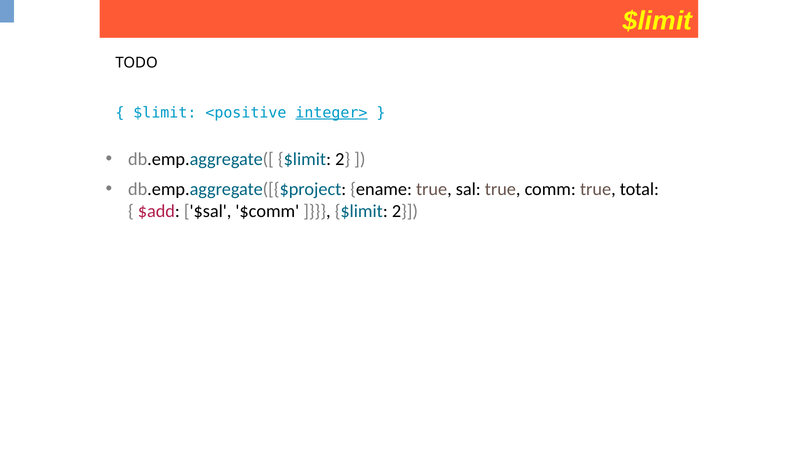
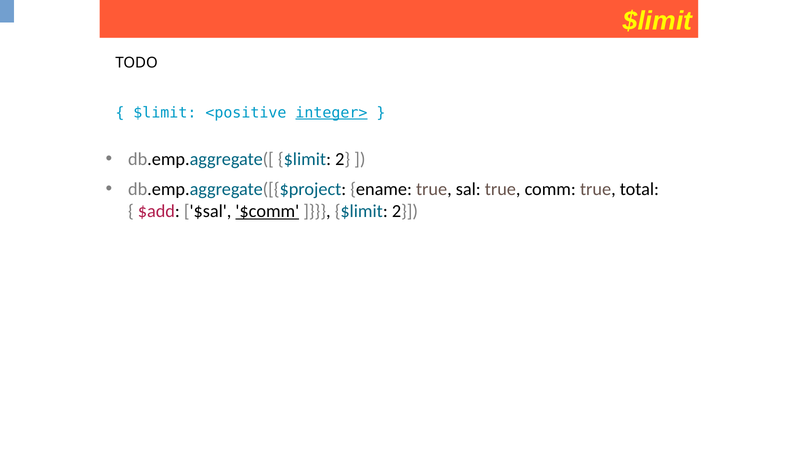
$comm underline: none -> present
